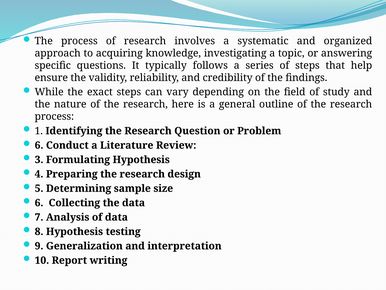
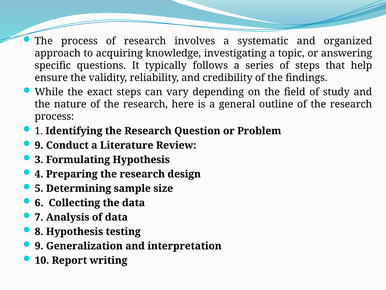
6 at (39, 145): 6 -> 9
